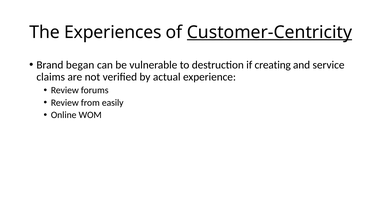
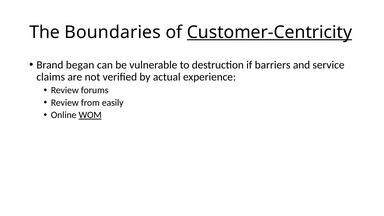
Experiences: Experiences -> Boundaries
creating: creating -> barriers
WOM underline: none -> present
